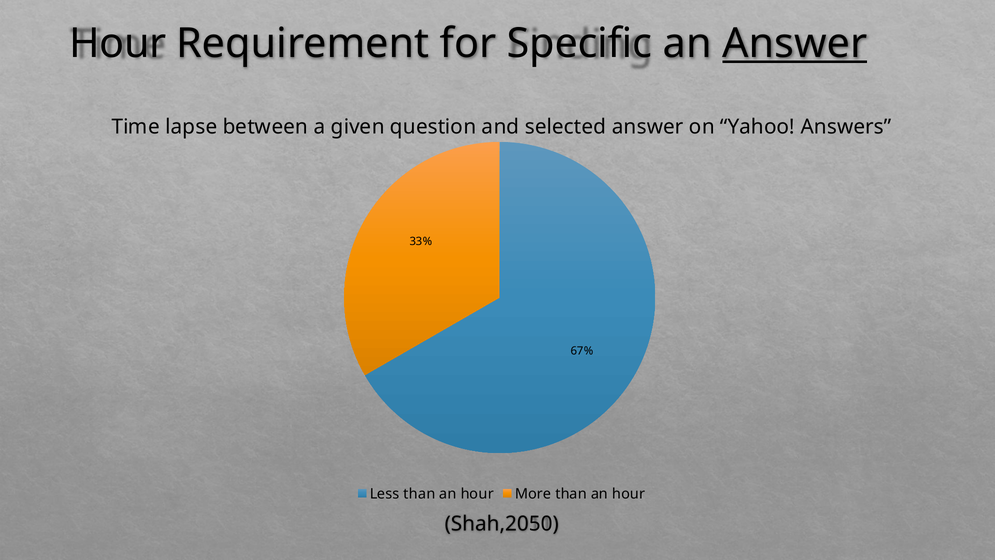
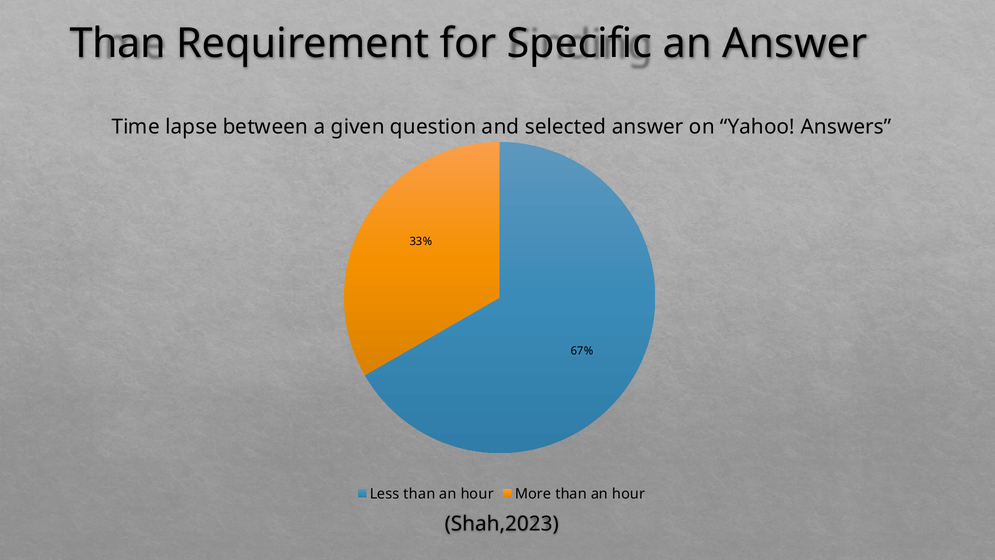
Hour at (118, 44): Hour -> Than
Answer at (795, 44) underline: present -> none
Shah,2050: Shah,2050 -> Shah,2023
